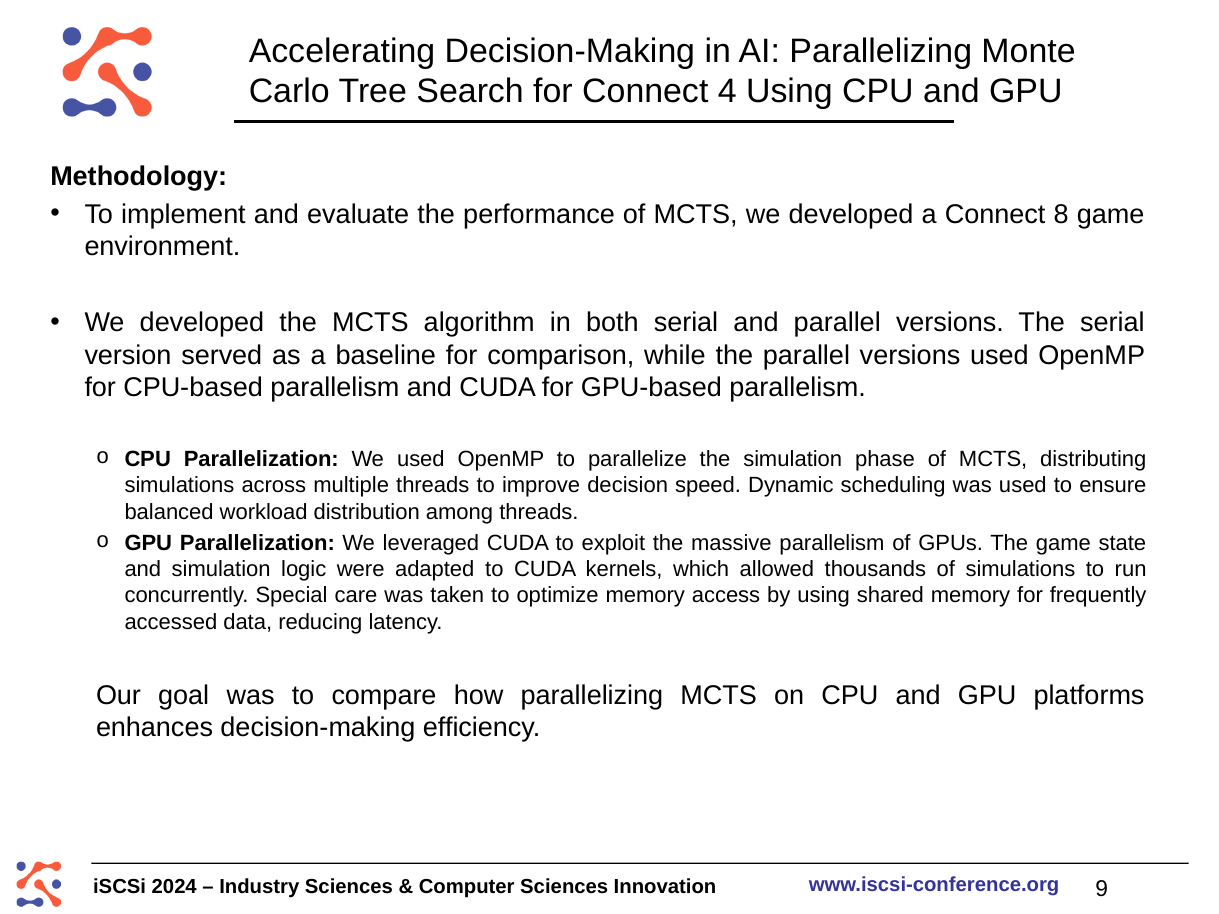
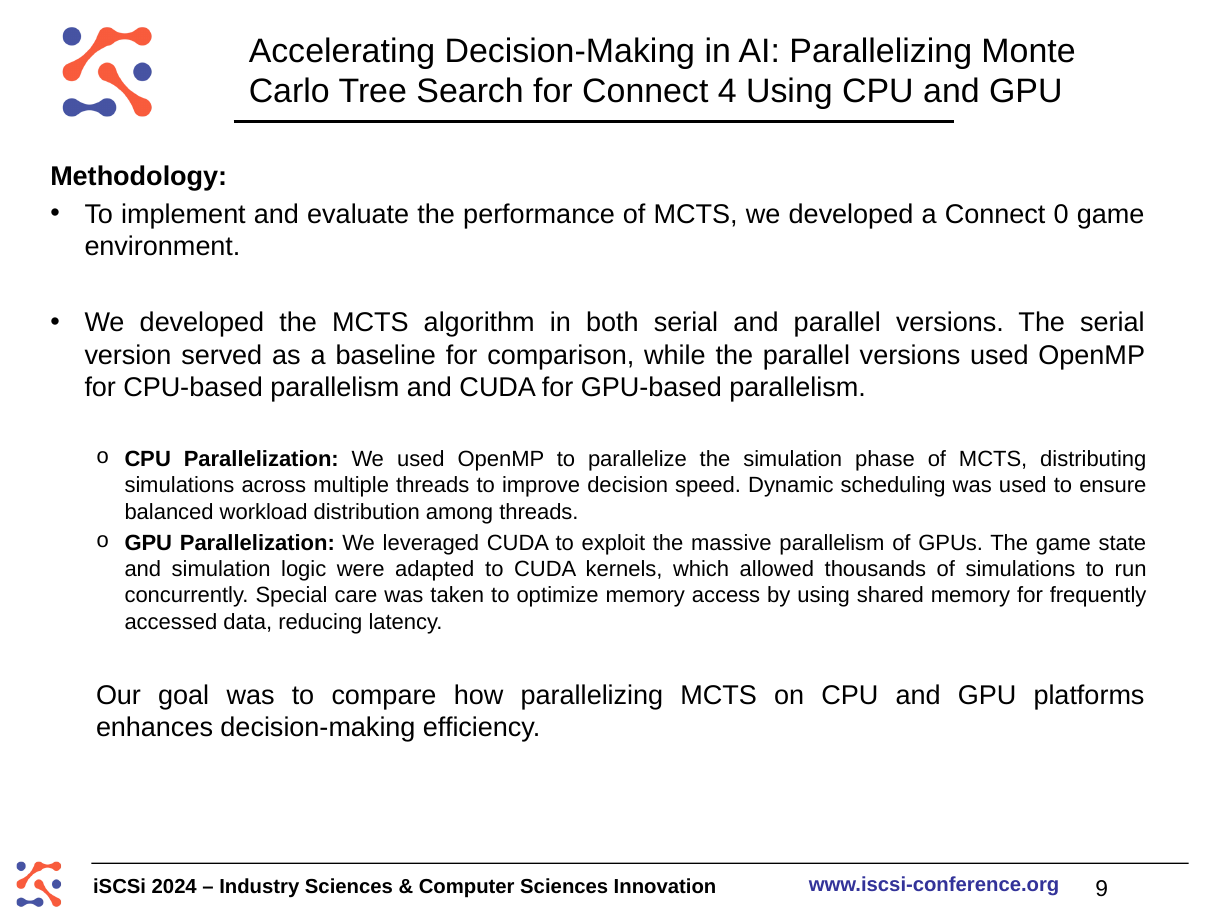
8: 8 -> 0
